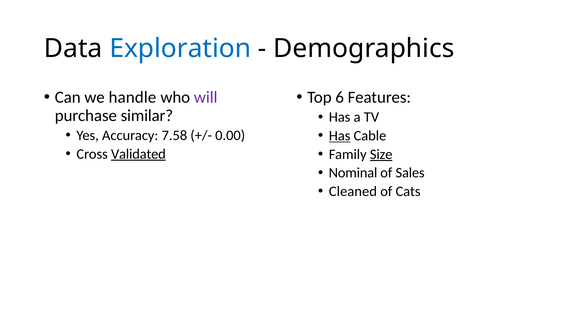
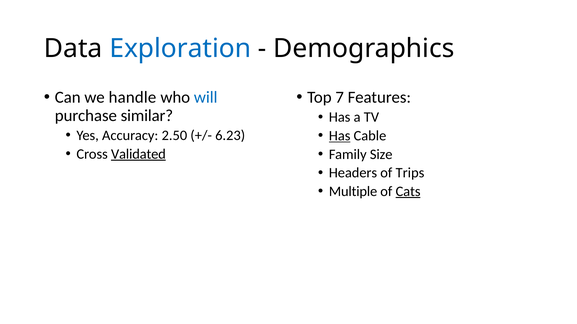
will colour: purple -> blue
6: 6 -> 7
7.58: 7.58 -> 2.50
0.00: 0.00 -> 6.23
Size underline: present -> none
Nominal: Nominal -> Headers
Sales: Sales -> Trips
Cleaned: Cleaned -> Multiple
Cats underline: none -> present
